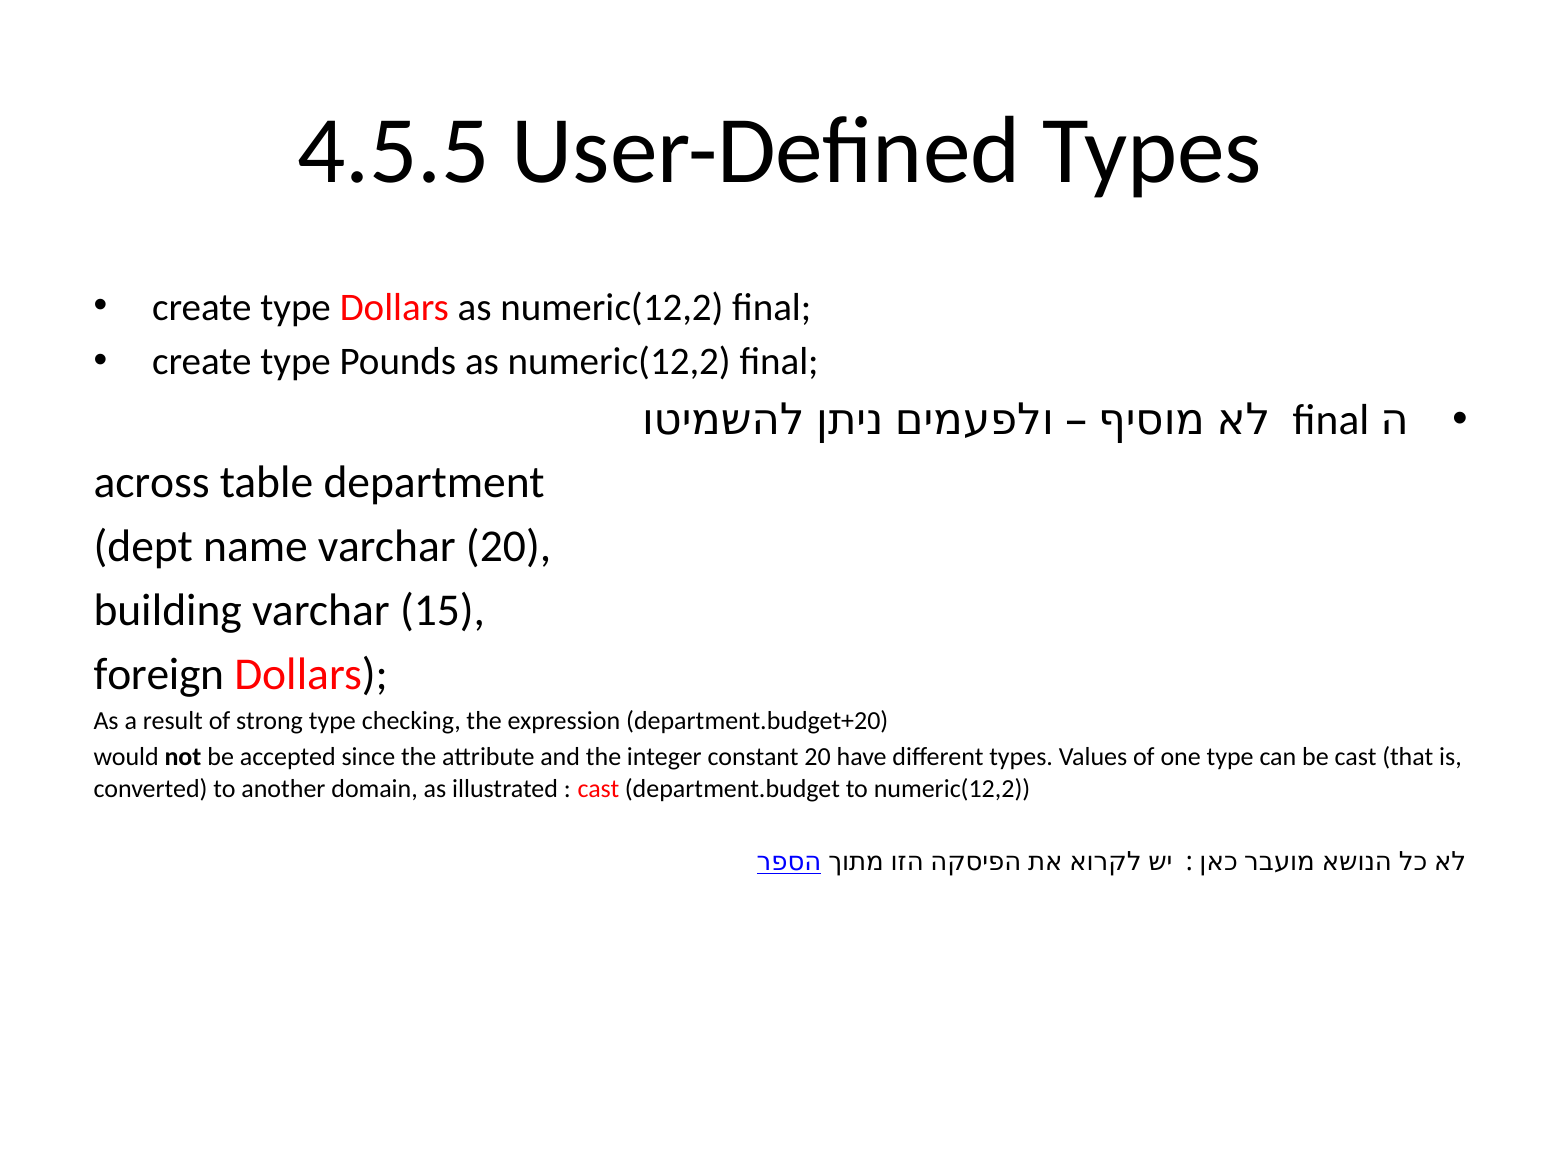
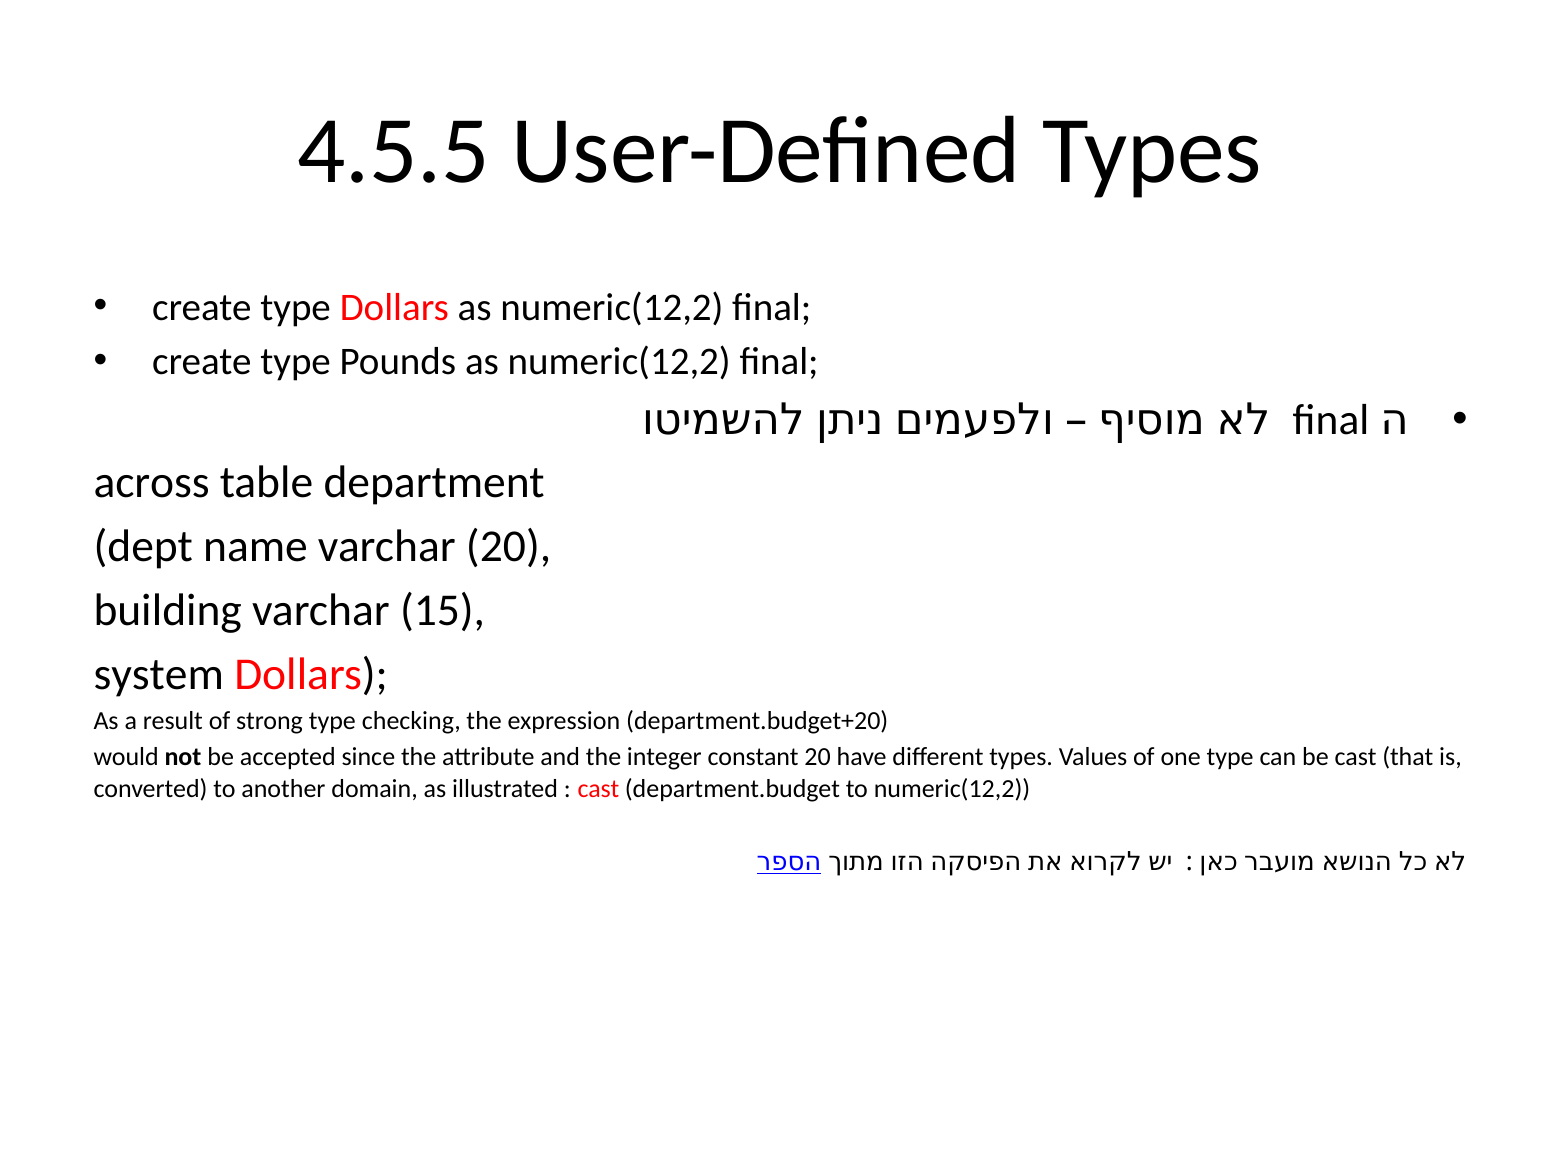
foreign: foreign -> system
